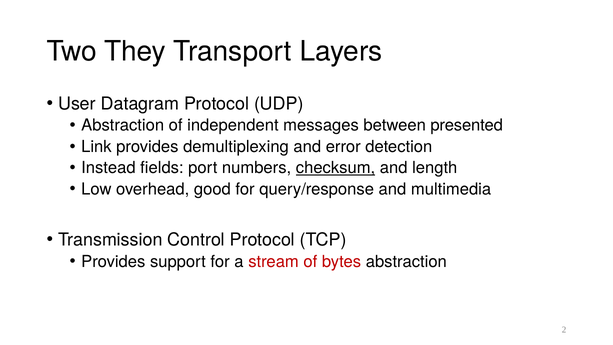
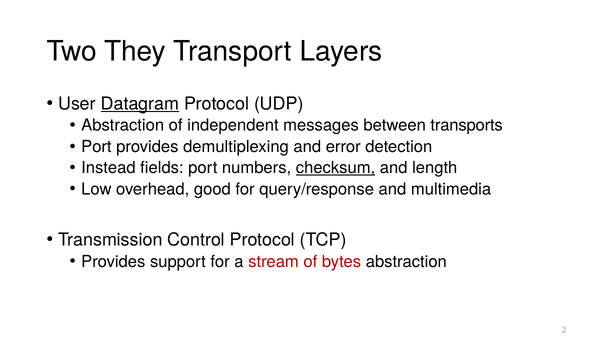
Datagram underline: none -> present
presented: presented -> transports
Link at (96, 147): Link -> Port
